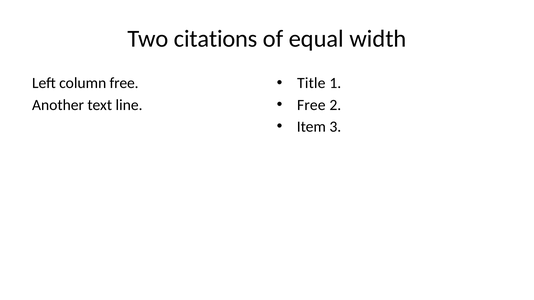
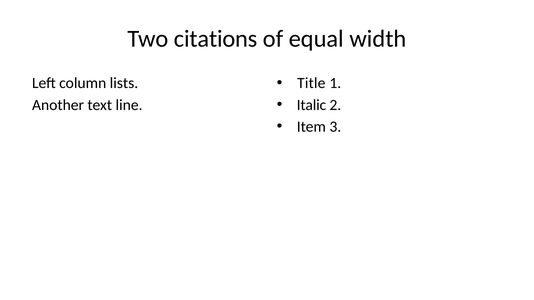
column free: free -> lists
Free at (311, 105): Free -> Italic
